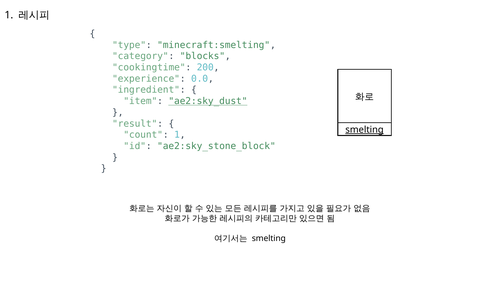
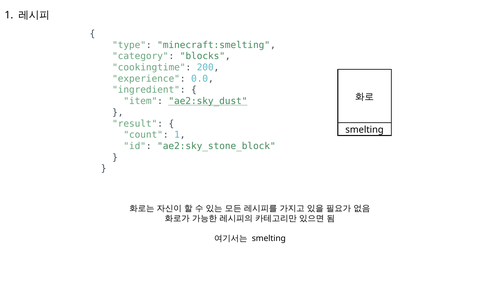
smelting at (365, 130) underline: present -> none
